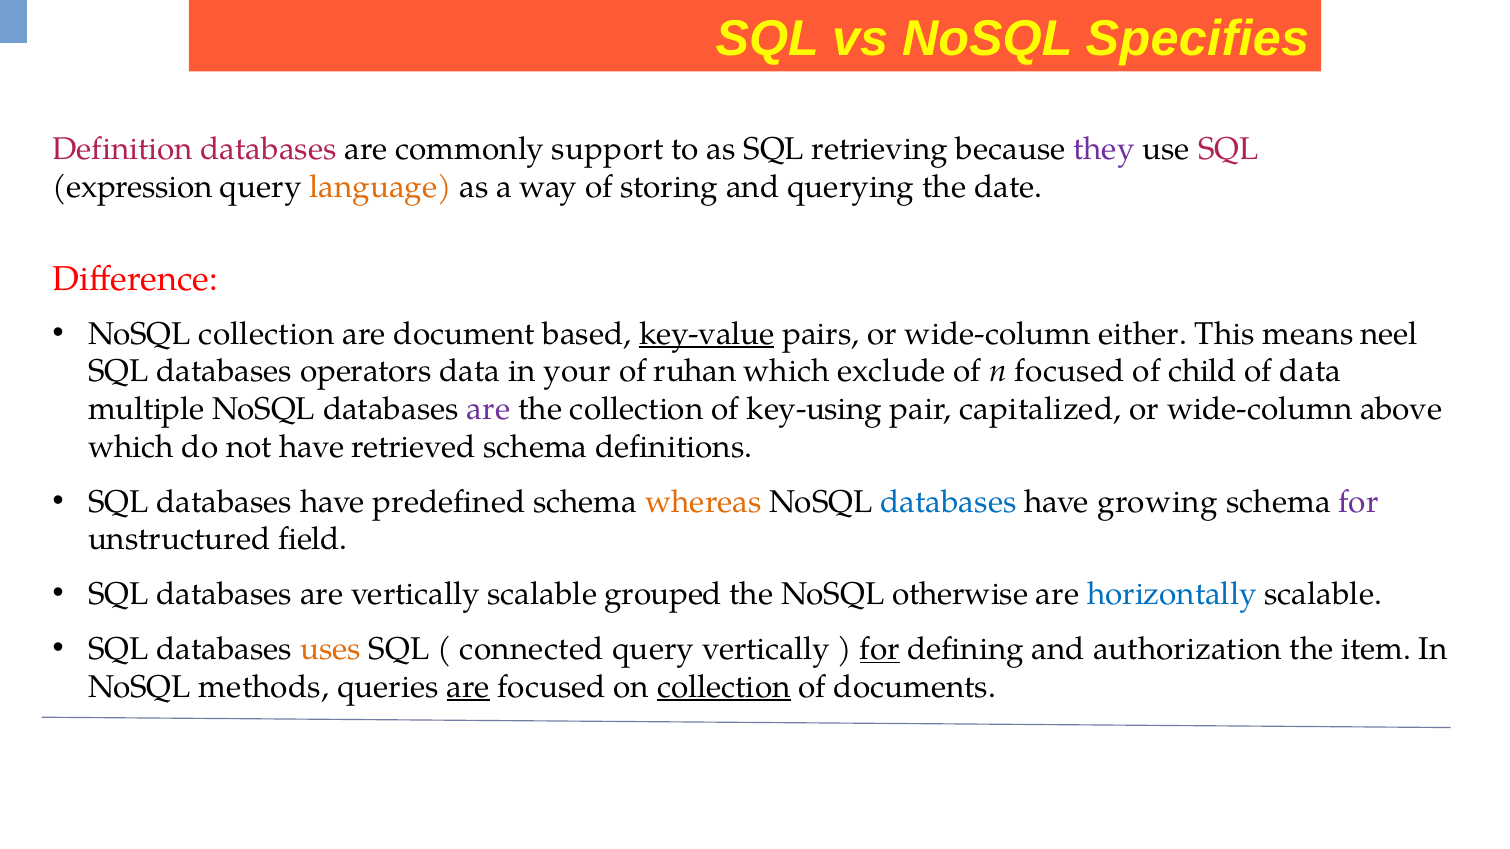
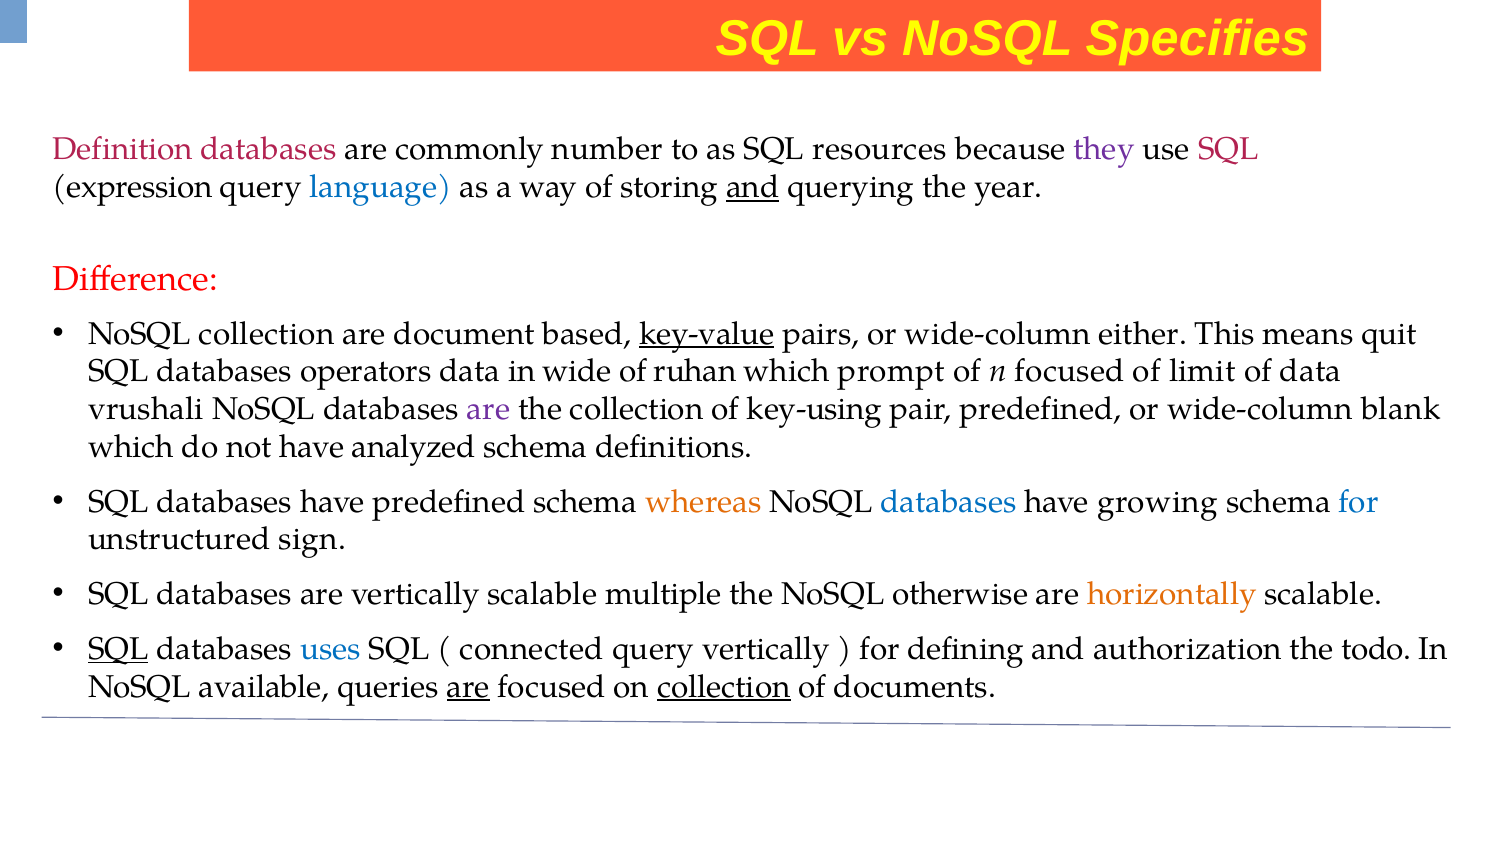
support: support -> number
retrieving: retrieving -> resources
language colour: orange -> blue
and at (753, 187) underline: none -> present
date: date -> year
neel: neel -> quit
your: your -> wide
exclude: exclude -> prompt
child: child -> limit
multiple: multiple -> vrushali
pair capitalized: capitalized -> predefined
above: above -> blank
retrieved: retrieved -> analyzed
for at (1359, 502) colour: purple -> blue
field: field -> sign
grouped: grouped -> multiple
horizontally colour: blue -> orange
SQL at (118, 649) underline: none -> present
uses colour: orange -> blue
for at (880, 649) underline: present -> none
item: item -> todo
methods: methods -> available
